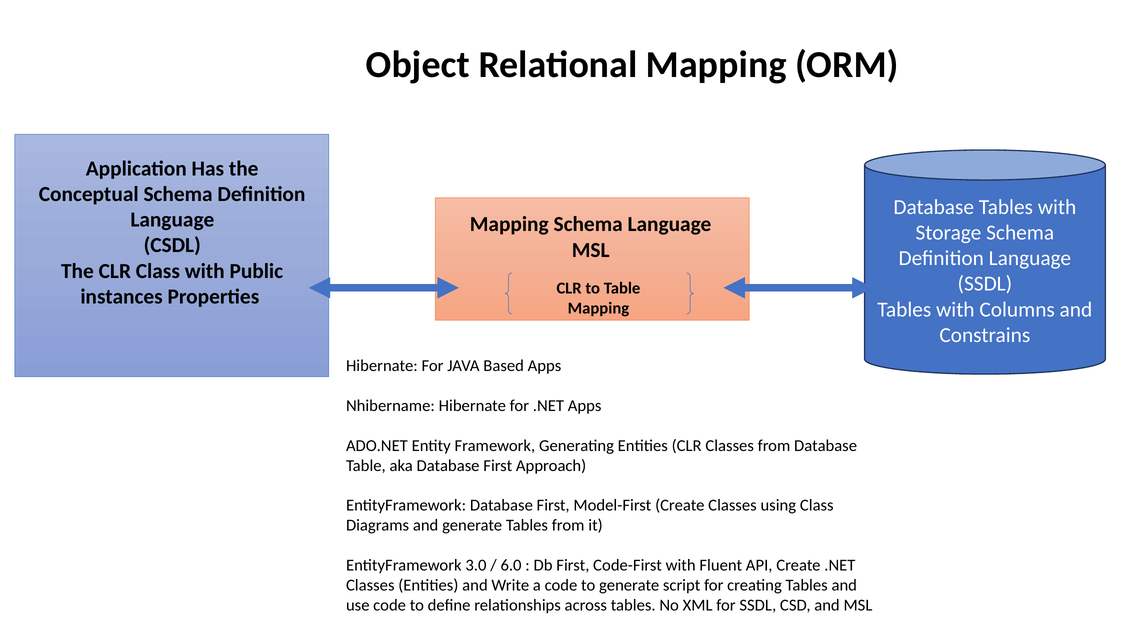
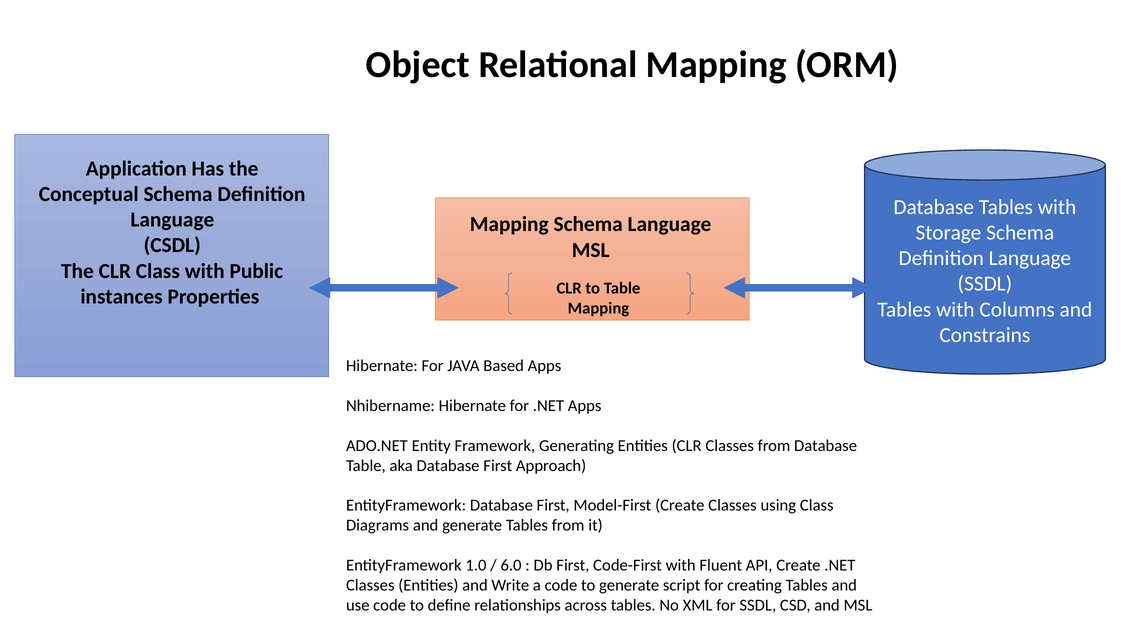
3.0: 3.0 -> 1.0
